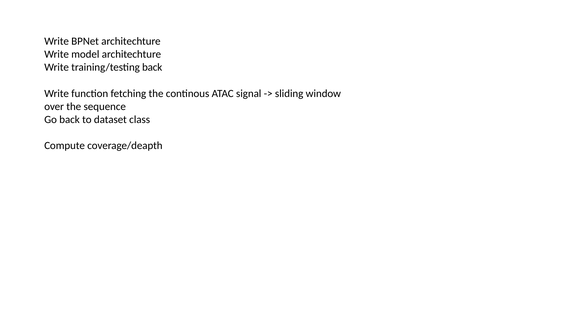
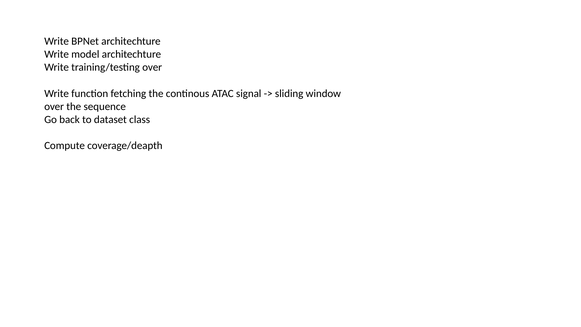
training/testing back: back -> over
